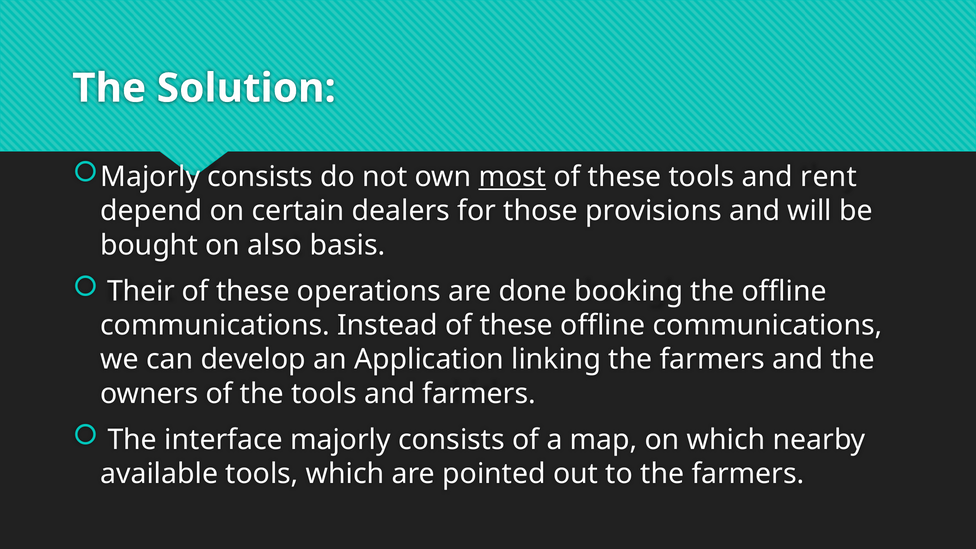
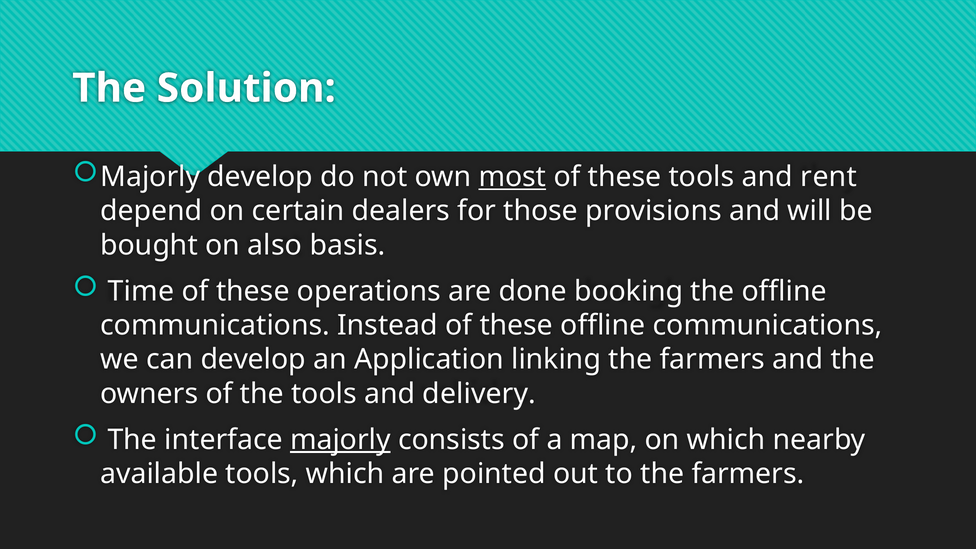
consists at (260, 177): consists -> develop
Their: Their -> Time
and farmers: farmers -> delivery
majorly at (340, 440) underline: none -> present
